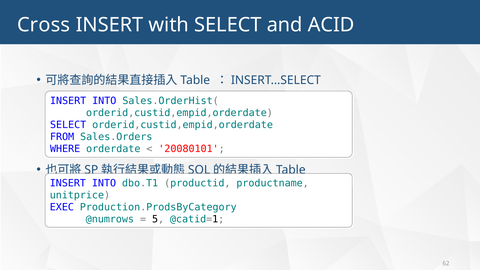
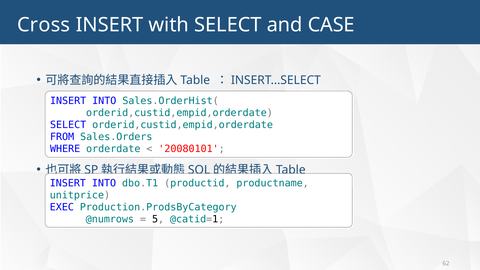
ACID: ACID -> CASE
